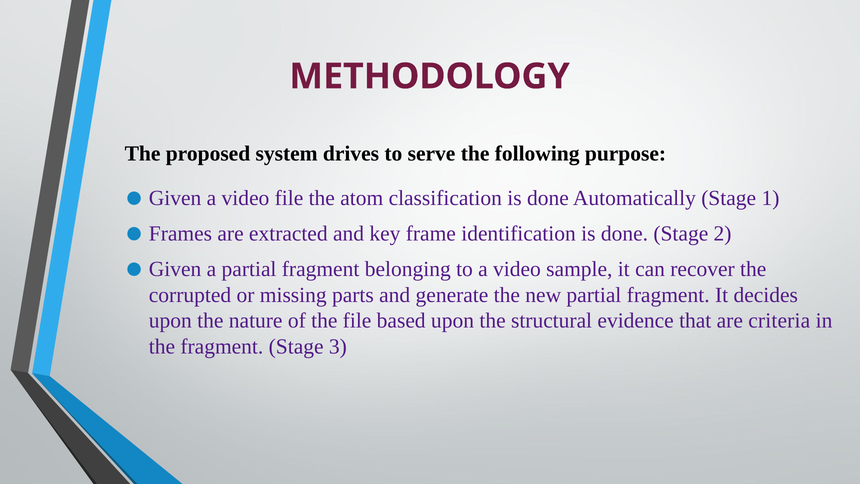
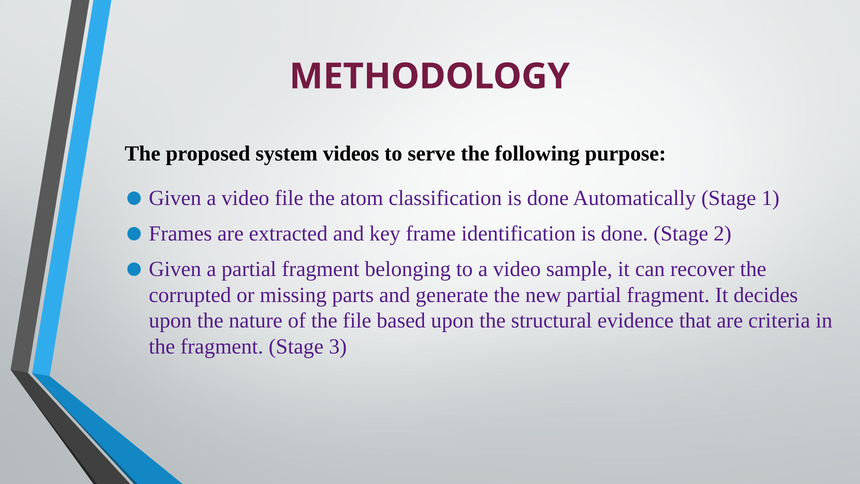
drives: drives -> videos
